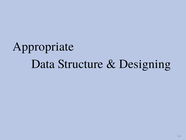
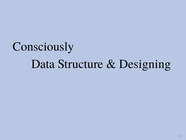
Appropriate: Appropriate -> Consciously
